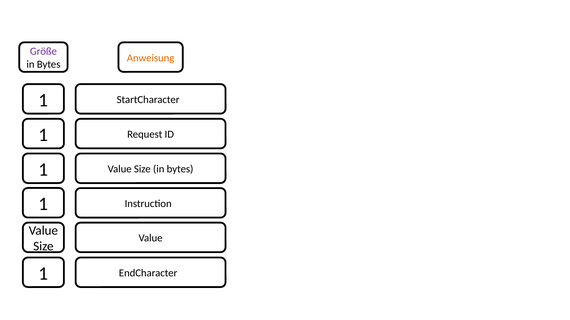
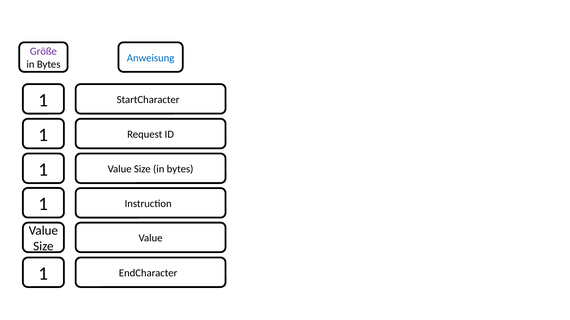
Anweisung colour: orange -> blue
